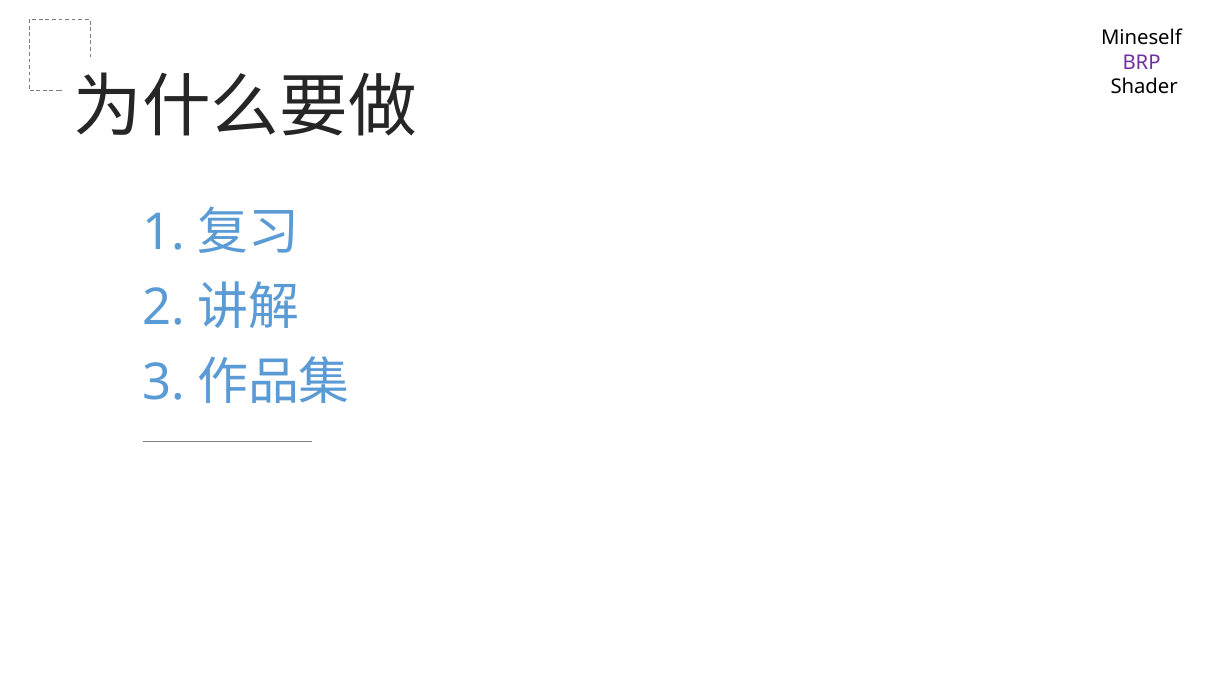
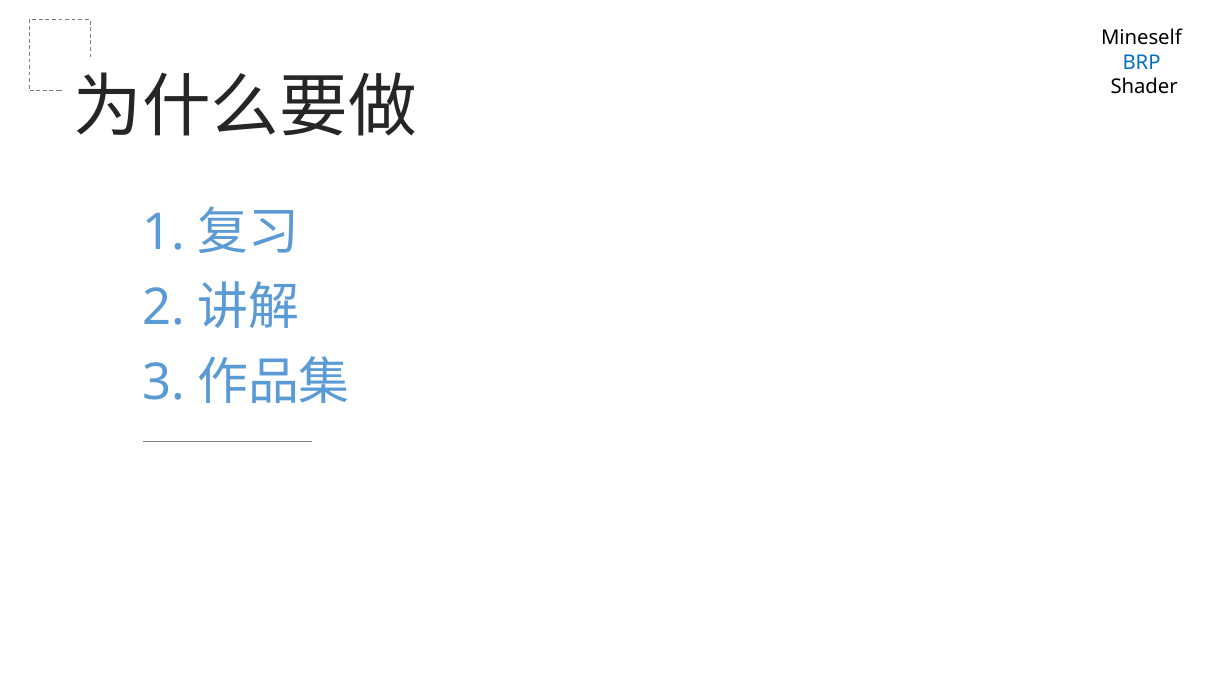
BRP colour: purple -> blue
